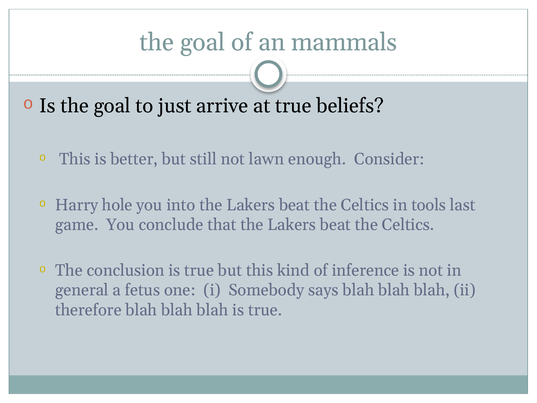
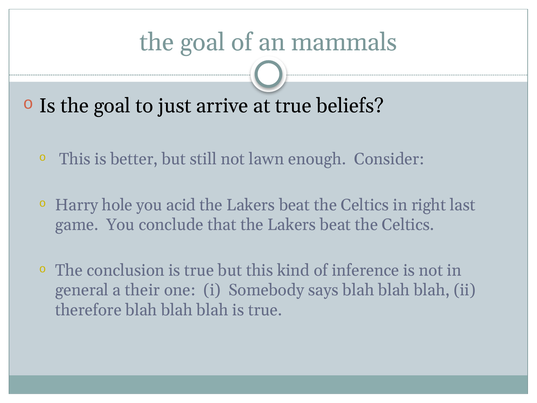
into: into -> acid
tools: tools -> right
fetus: fetus -> their
